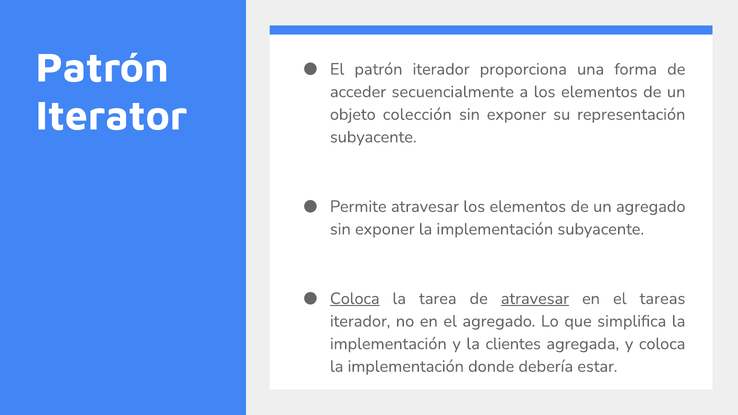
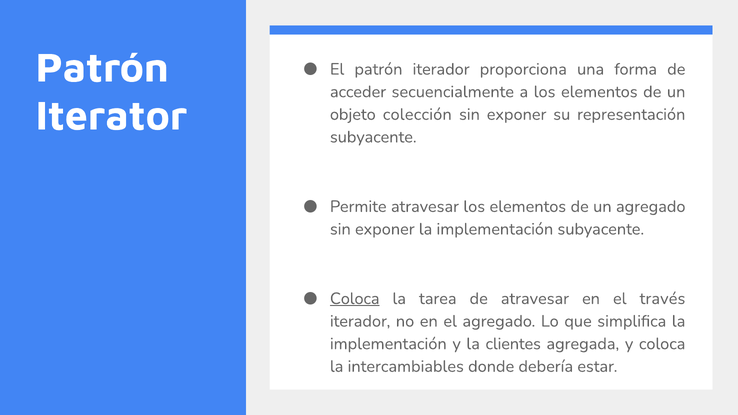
atravesar at (535, 299) underline: present -> none
tareas: tareas -> través
implementación at (406, 367): implementación -> intercambiables
